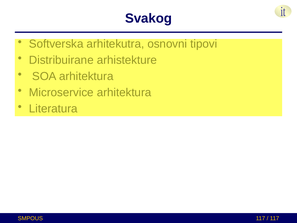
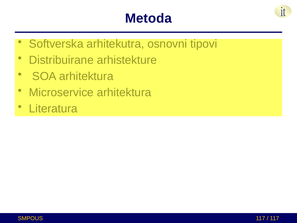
Svakog: Svakog -> Metoda
